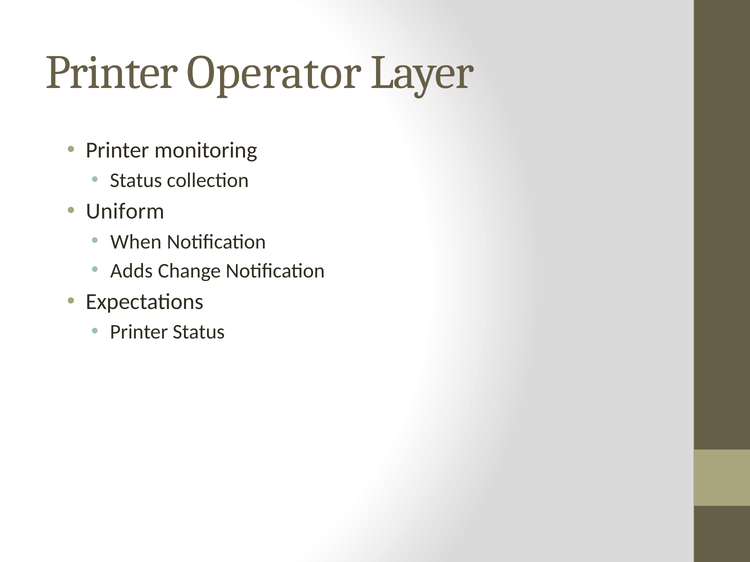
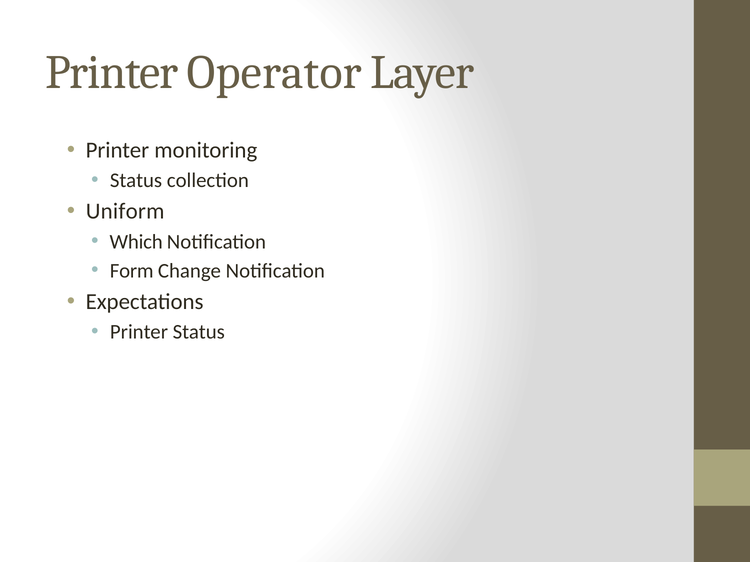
When: When -> Which
Adds: Adds -> Form
